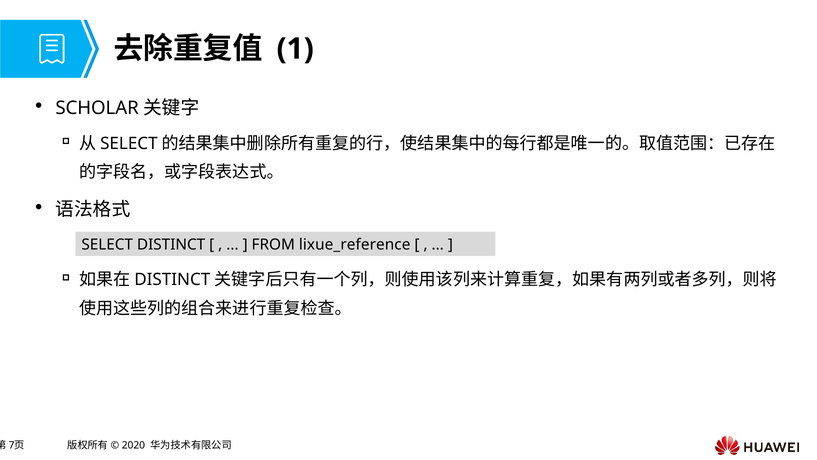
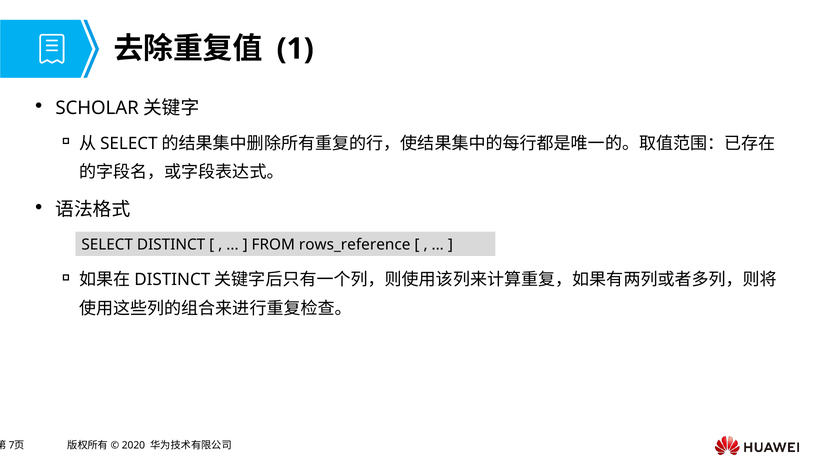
lixue_reference: lixue_reference -> rows_reference
